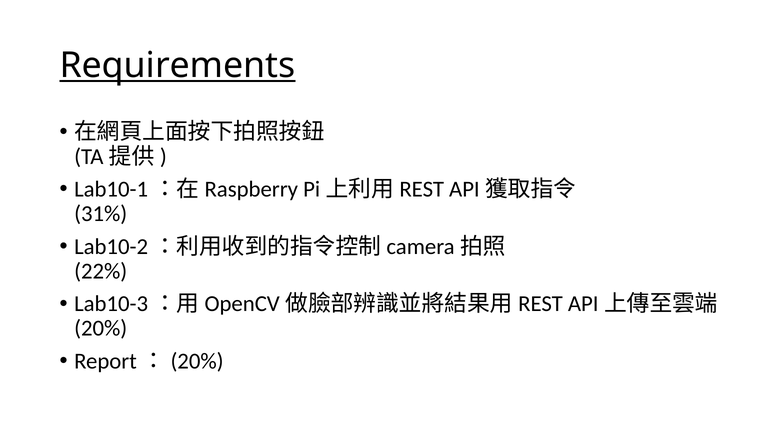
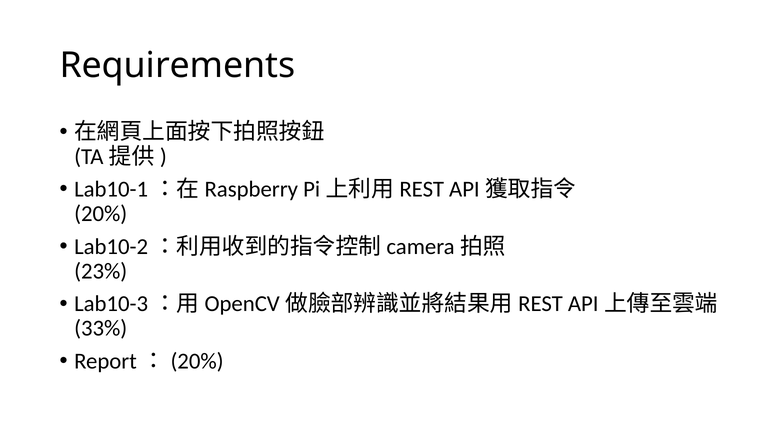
Requirements underline: present -> none
31%: 31% -> 20%
22%: 22% -> 23%
20%: 20% -> 33%
